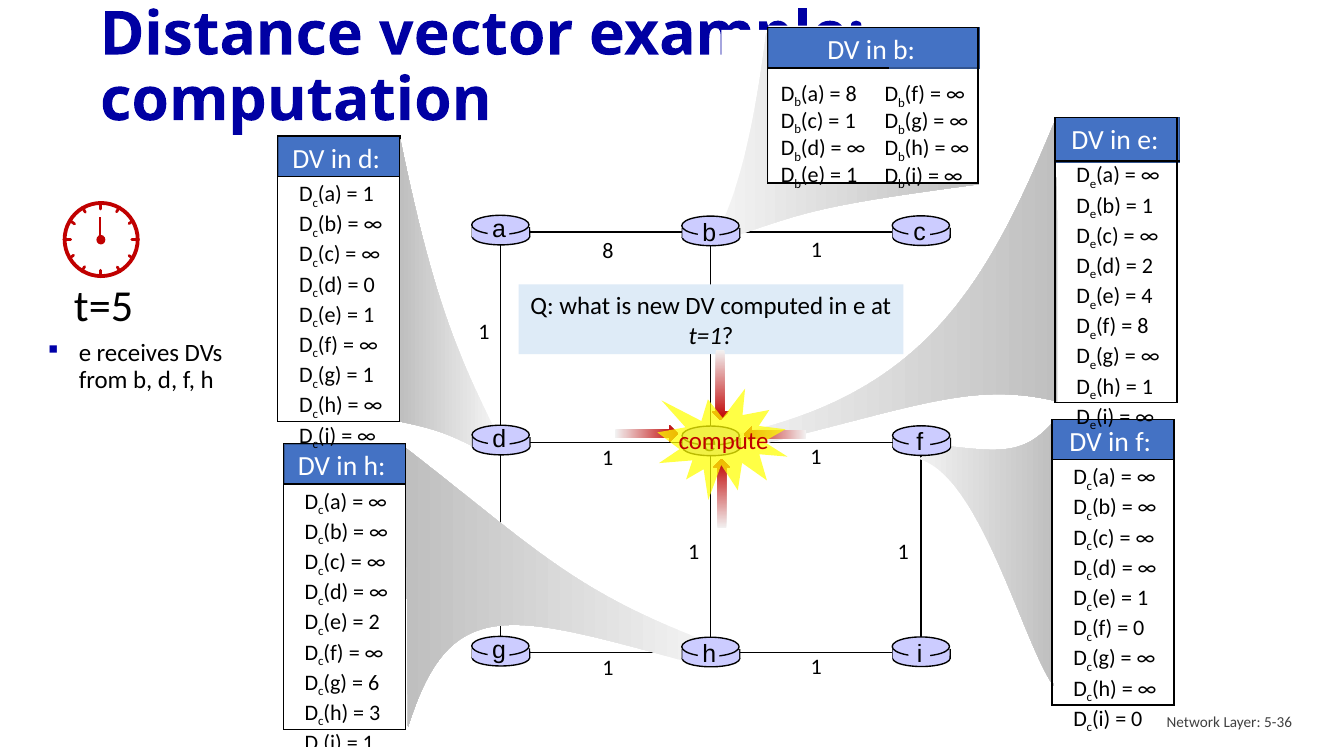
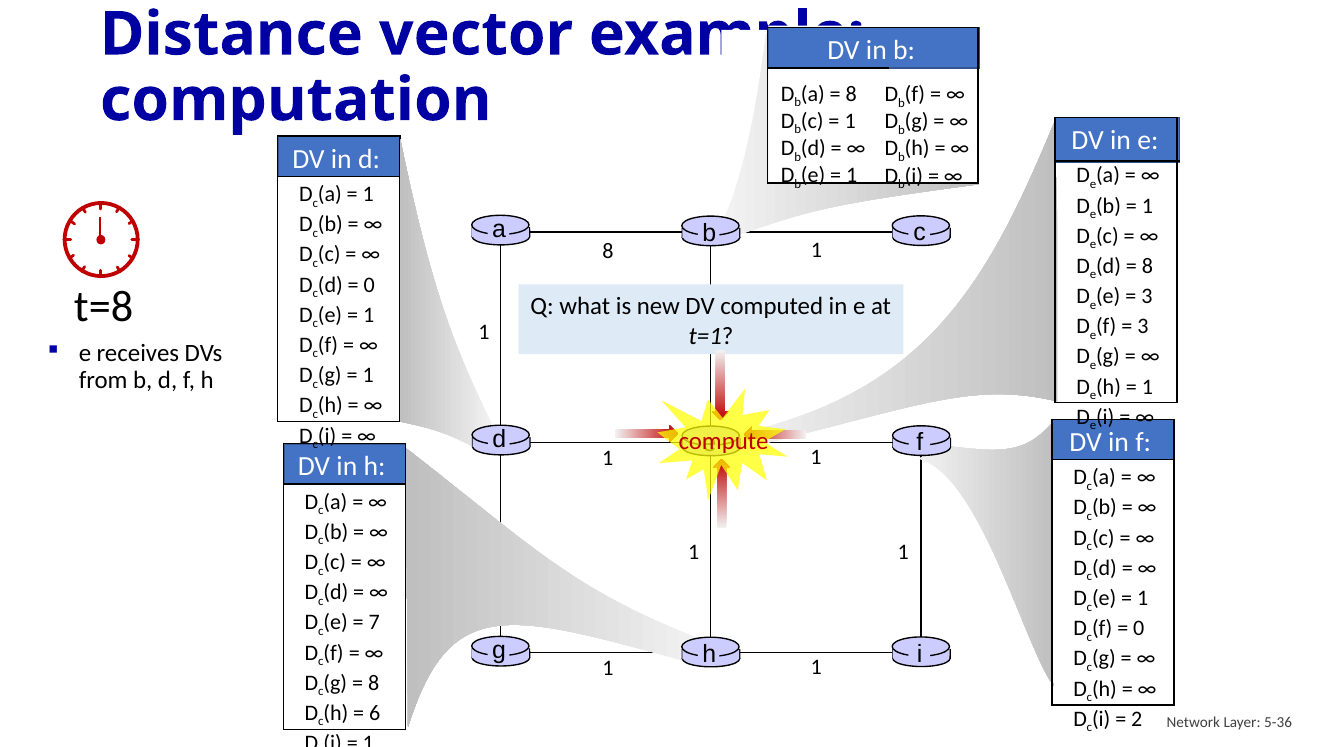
2 at (1147, 266): 2 -> 8
4 at (1147, 296): 4 -> 3
t=5: t=5 -> t=8
8 at (1143, 326): 8 -> 3
2 at (374, 622): 2 -> 7
6 at (374, 682): 6 -> 8
3: 3 -> 6
0 at (1137, 718): 0 -> 2
